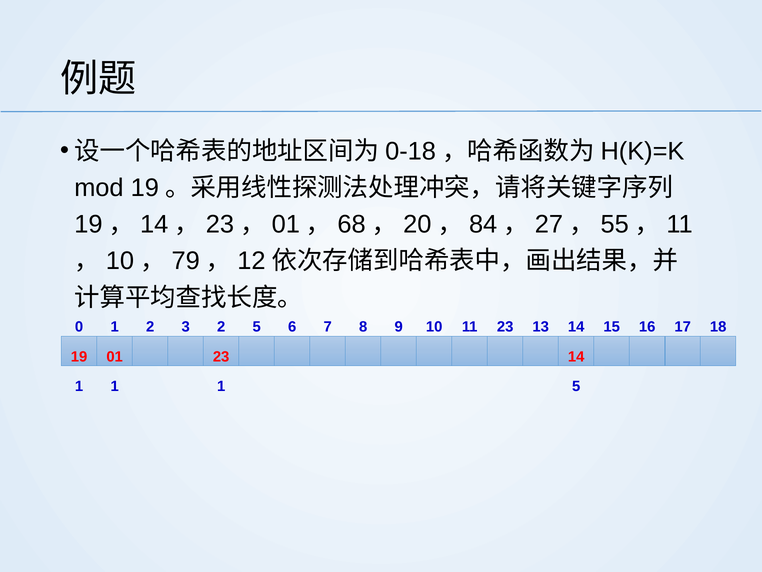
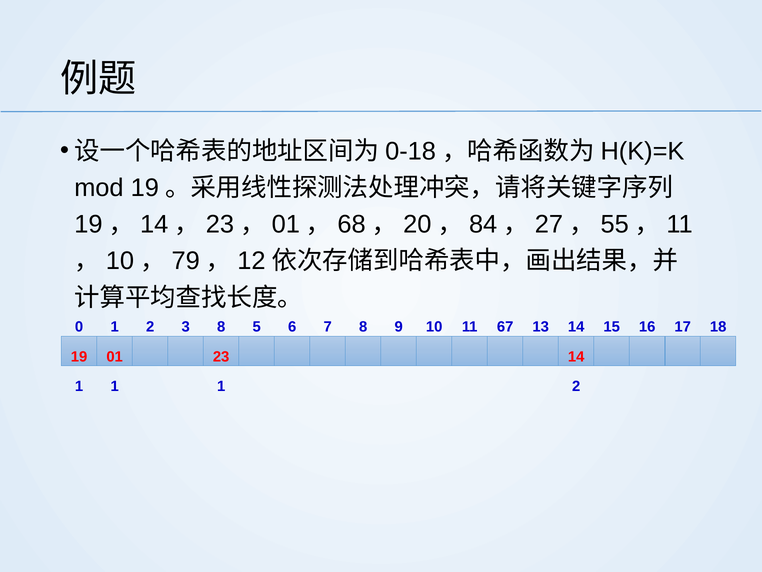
3 2: 2 -> 8
11 23: 23 -> 67
1 1 5: 5 -> 2
